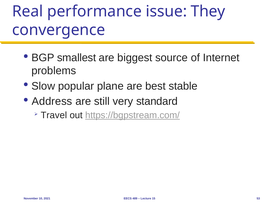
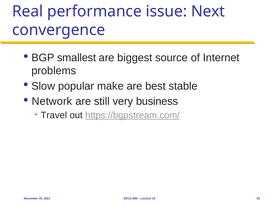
They: They -> Next
plane: plane -> make
Address: Address -> Network
standard: standard -> business
